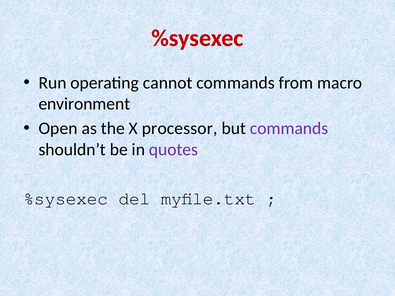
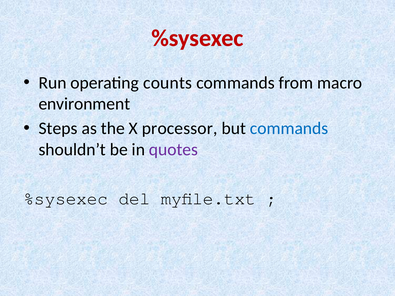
cannot: cannot -> counts
Open: Open -> Steps
commands at (289, 129) colour: purple -> blue
